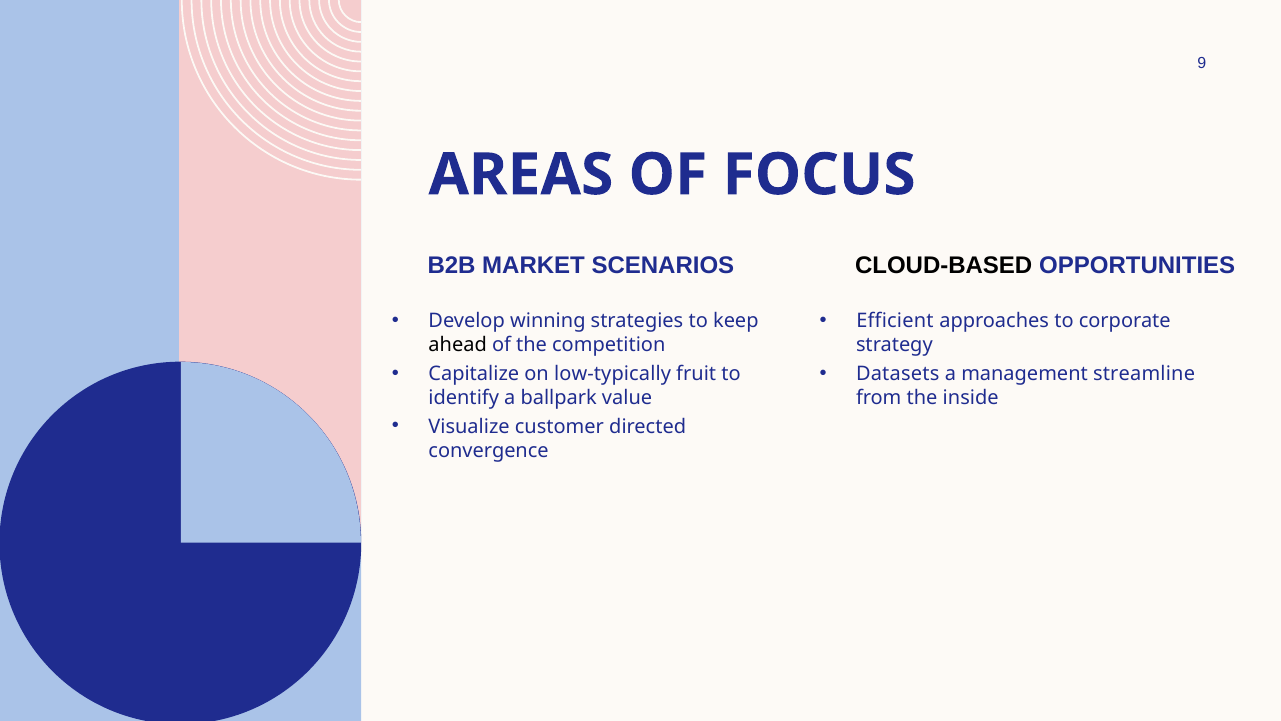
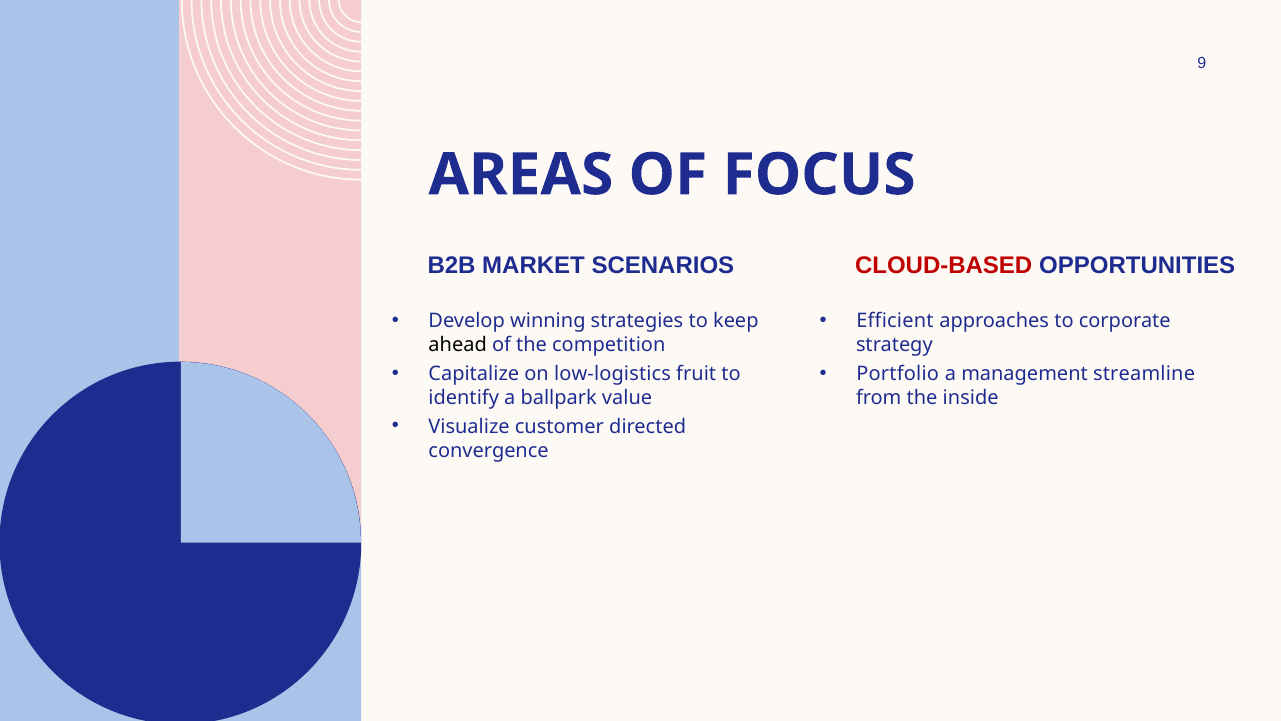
CLOUD-BASED colour: black -> red
low-typically: low-typically -> low-logistics
Datasets: Datasets -> Portfolio
